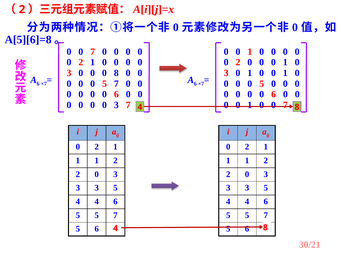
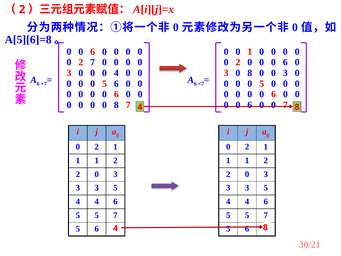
7 at (93, 52): 7 -> 6
1 at (93, 62): 1 -> 7
1 at (285, 62): 1 -> 6
0 8: 8 -> 4
3 0 1: 1 -> 8
1 at (285, 73): 1 -> 3
0 5 7: 7 -> 6
3 at (116, 105): 3 -> 8
1 at (250, 105): 1 -> 6
